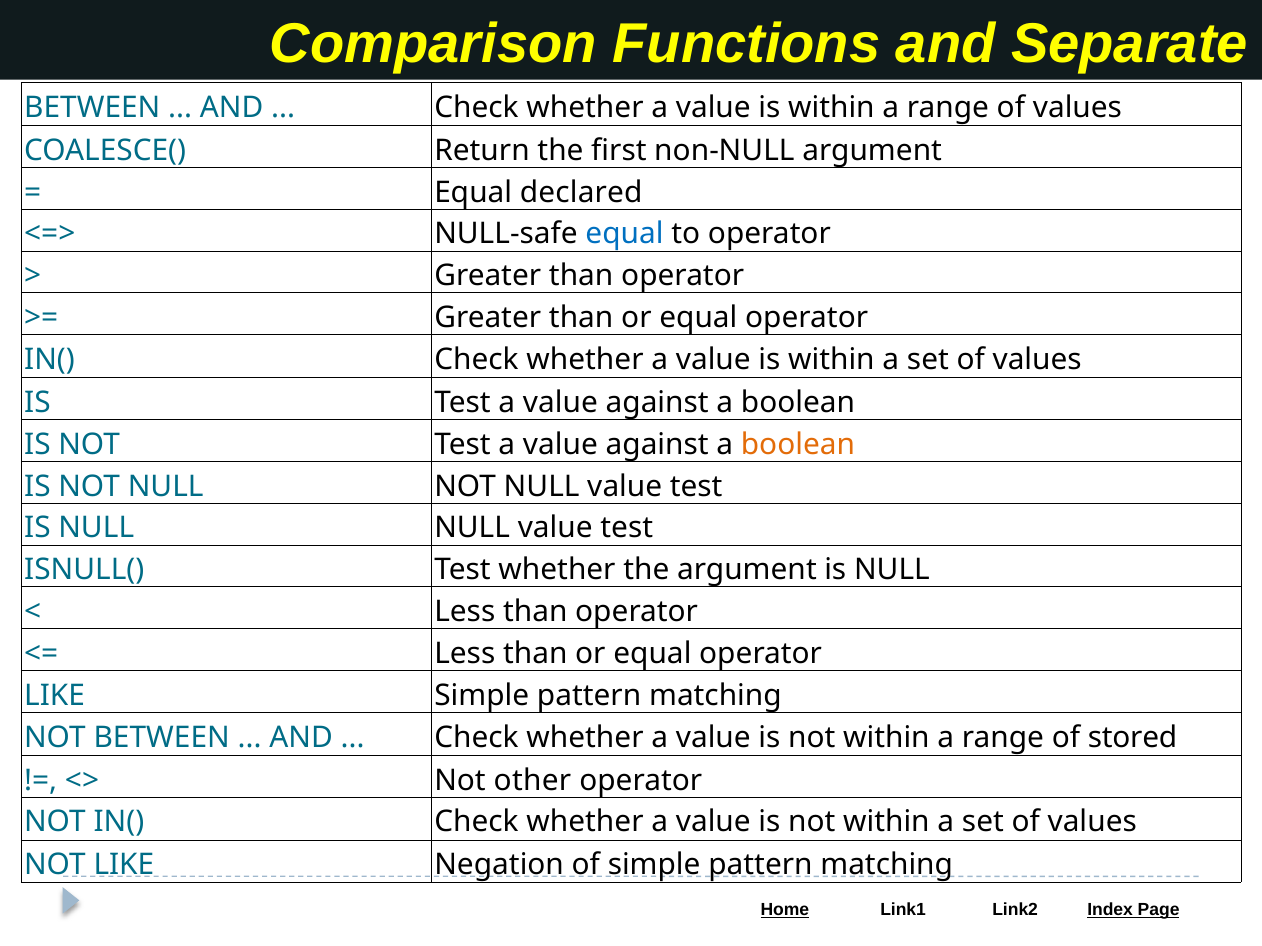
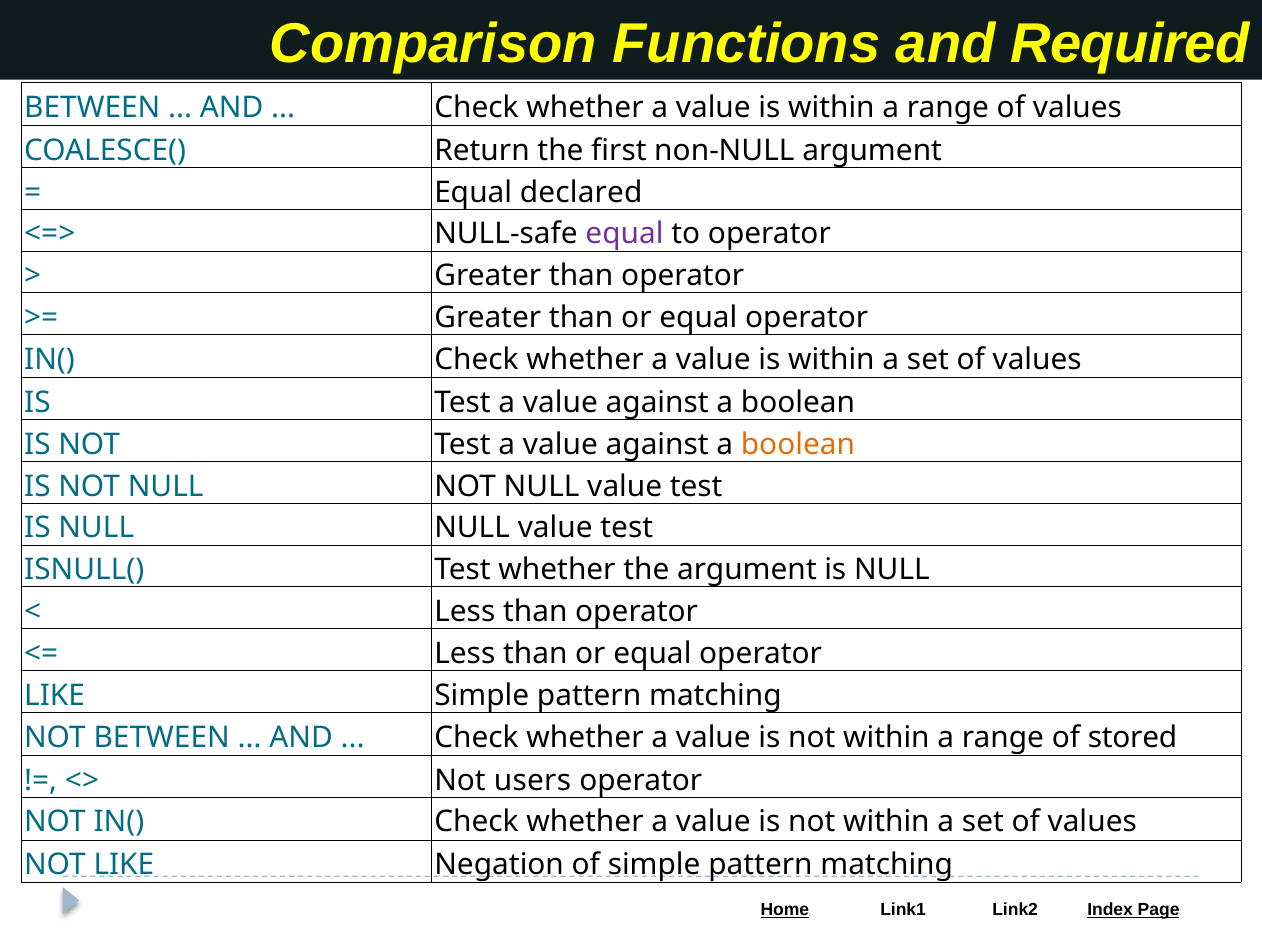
Separate: Separate -> Required
equal at (624, 234) colour: blue -> purple
other: other -> users
